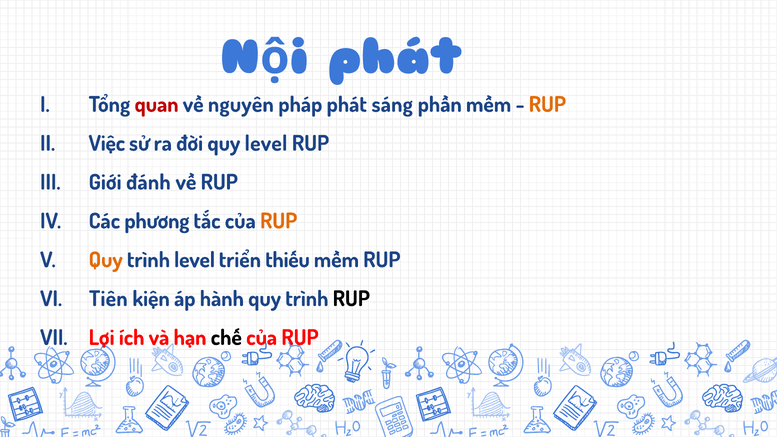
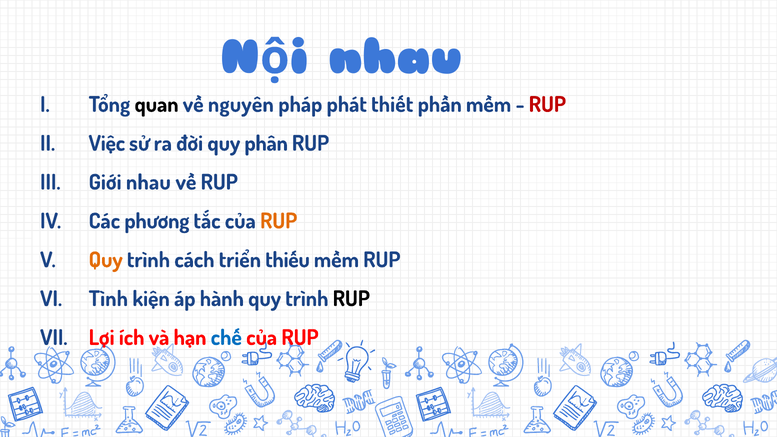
phát at (395, 58): phát -> nhau
quan colour: red -> black
sáng: sáng -> thiết
RUP at (547, 105) colour: orange -> red
quy level: level -> phân
Giới đánh: đánh -> nhau
trình level: level -> cách
Tiên: Tiên -> Tình
chế colour: black -> blue
